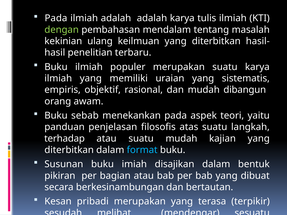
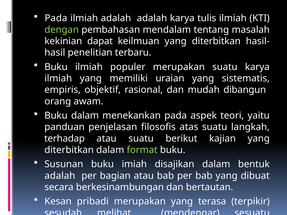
ulang: ulang -> dapat
Buku sebab: sebab -> dalam
suatu mudah: mudah -> berikut
format colour: light blue -> light green
pikiran at (60, 176): pikiran -> adalah
